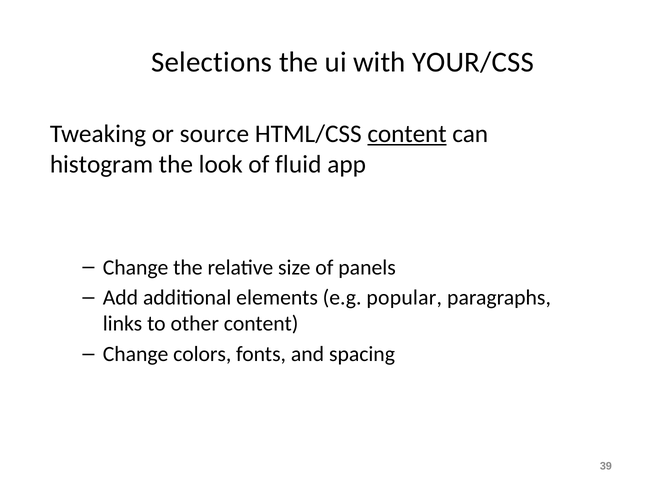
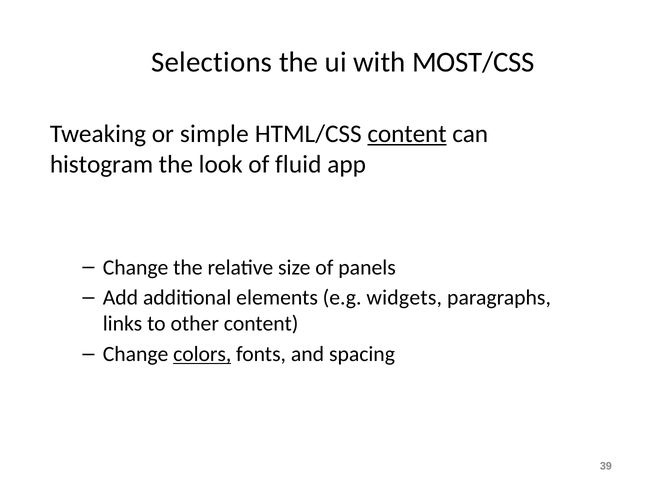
YOUR/CSS: YOUR/CSS -> MOST/CSS
source: source -> simple
popular: popular -> widgets
colors underline: none -> present
